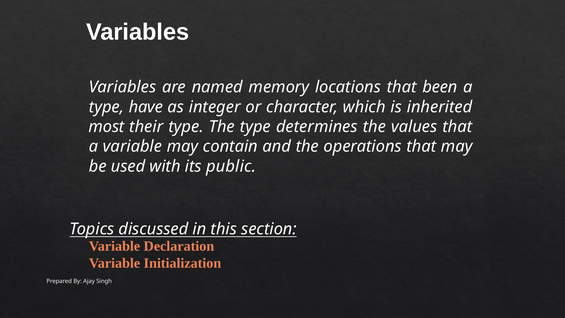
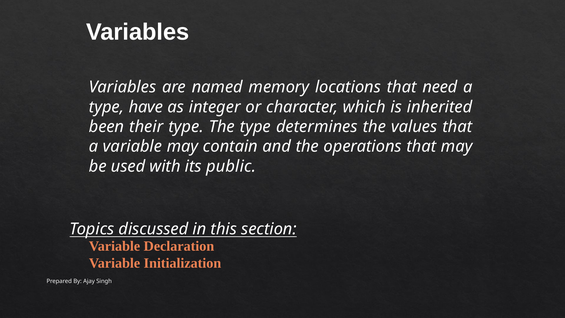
been: been -> need
most: most -> been
